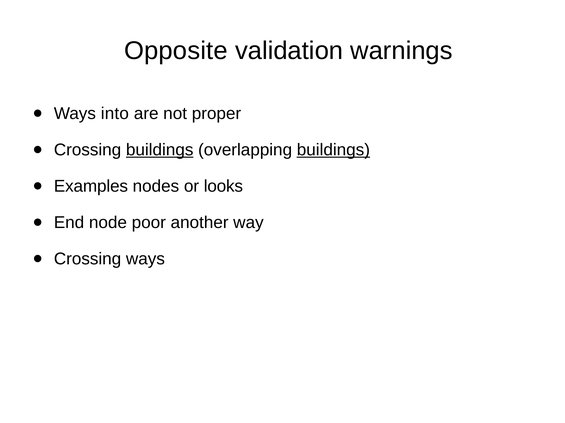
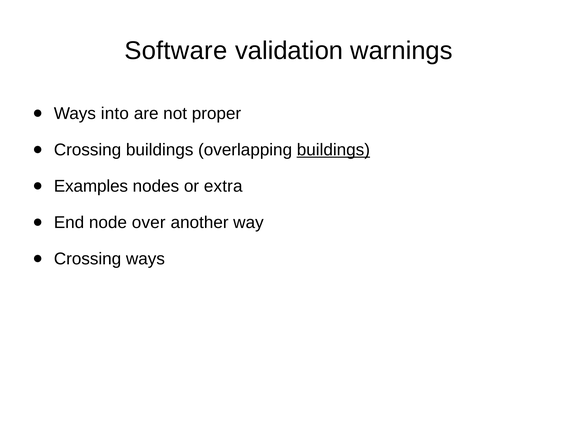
Opposite: Opposite -> Software
buildings at (160, 150) underline: present -> none
looks: looks -> extra
poor: poor -> over
